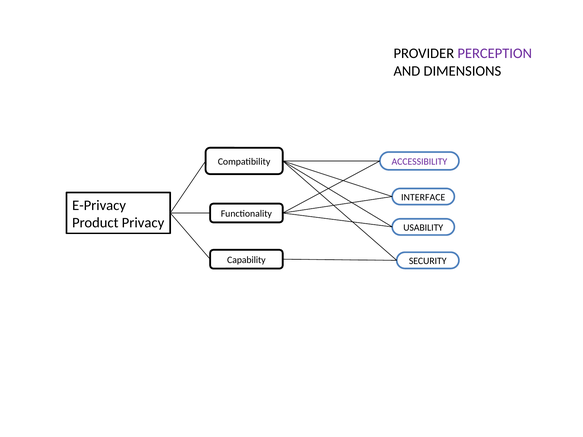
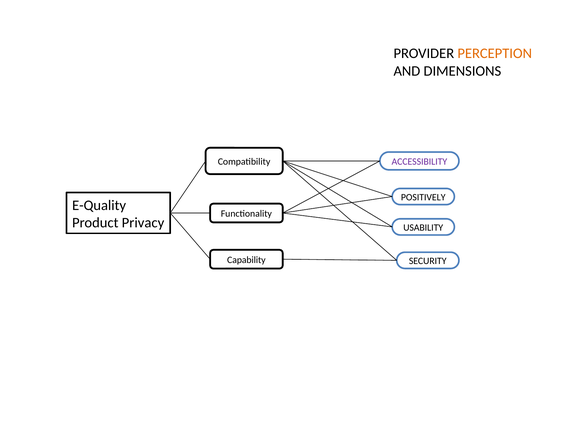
PERCEPTION colour: purple -> orange
INTERFACE: INTERFACE -> POSITIVELY
E-Privacy: E-Privacy -> E-Quality
